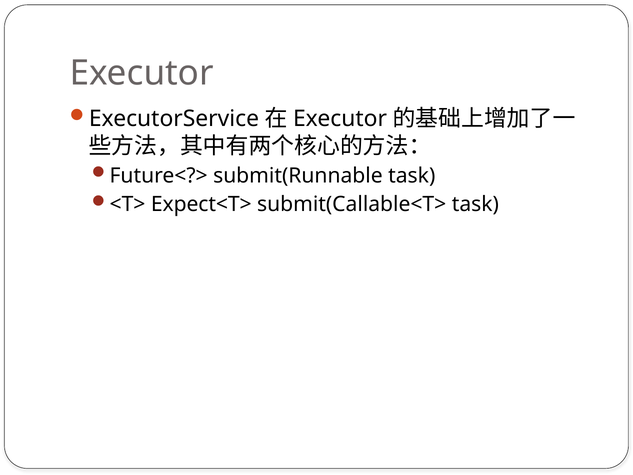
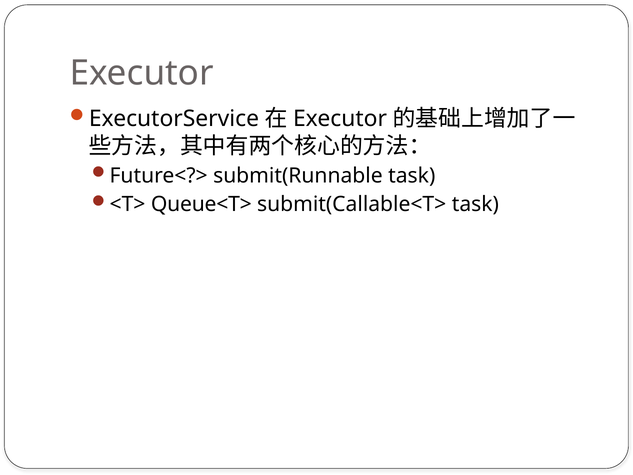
Expect<T>: Expect<T> -> Queue<T>
